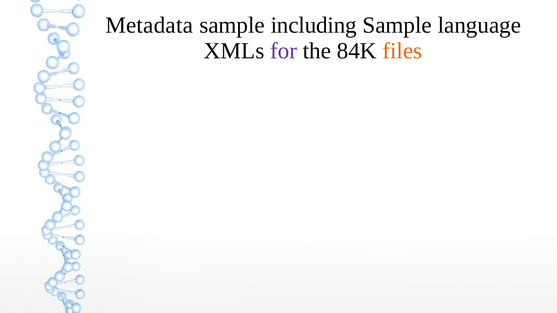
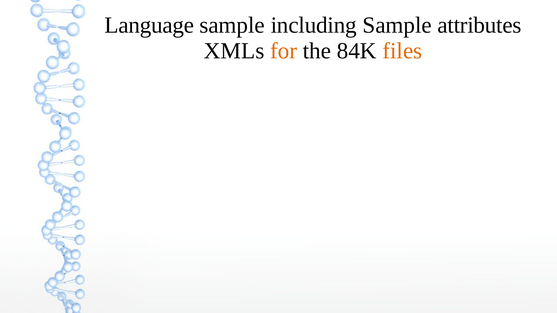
Metadata: Metadata -> Language
language: language -> attributes
for colour: purple -> orange
